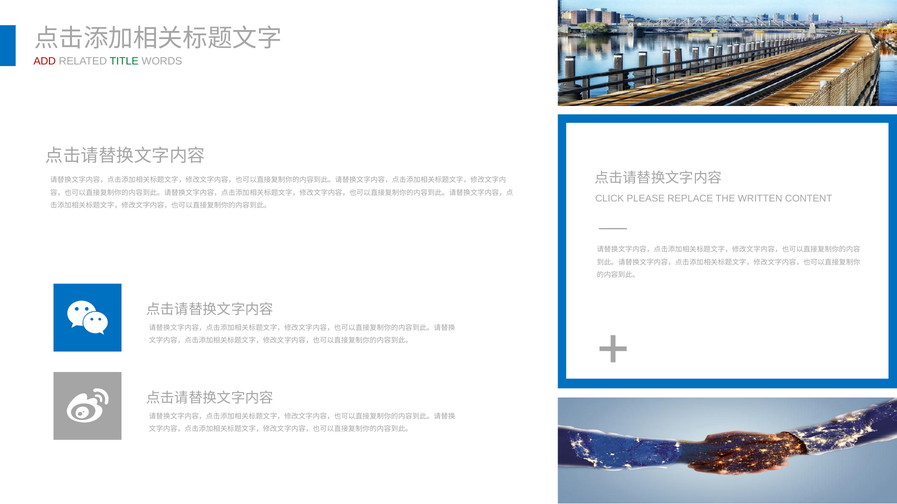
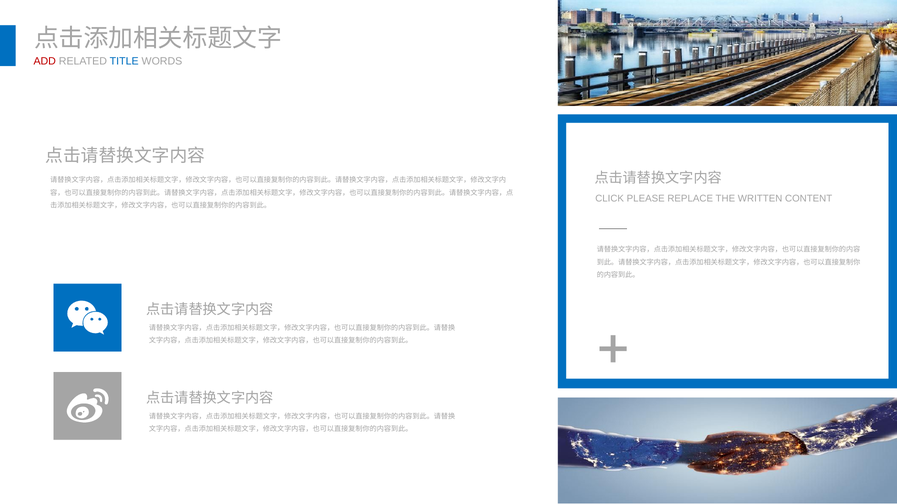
TITLE colour: green -> blue
